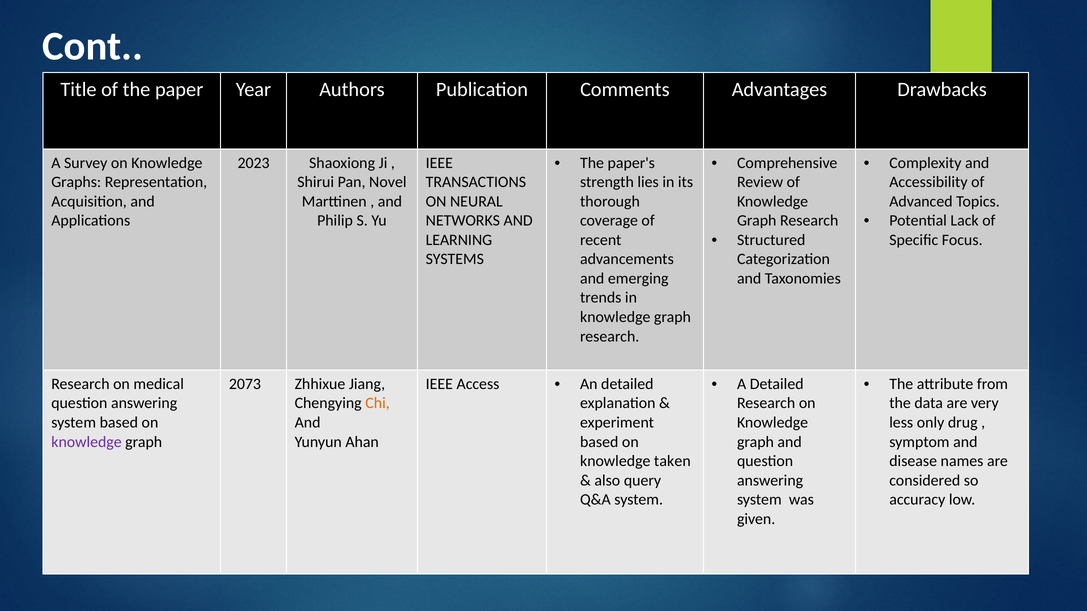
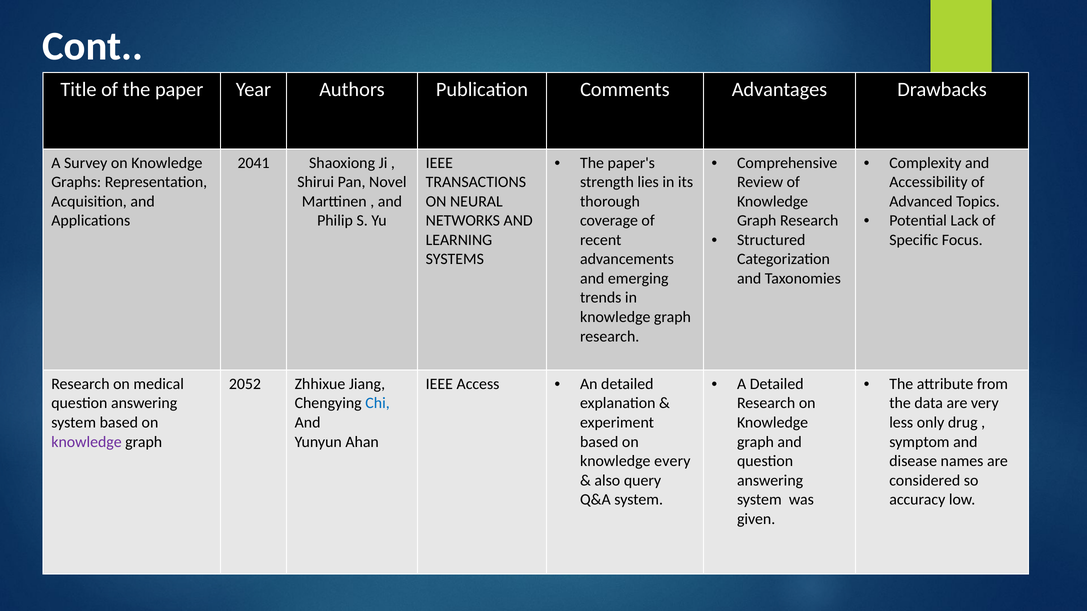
2023: 2023 -> 2041
2073: 2073 -> 2052
Chi colour: orange -> blue
taken: taken -> every
